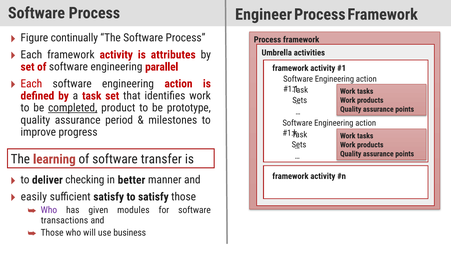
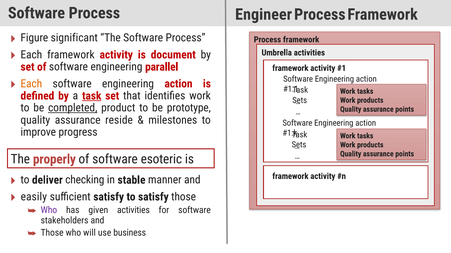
continually: continually -> significant
attributes: attributes -> document
Each at (31, 84) colour: red -> orange
task at (92, 96) underline: none -> present
period: period -> reside
learning: learning -> properly
transfer: transfer -> esoteric
better: better -> stable
given modules: modules -> activities
transactions: transactions -> stakeholders
